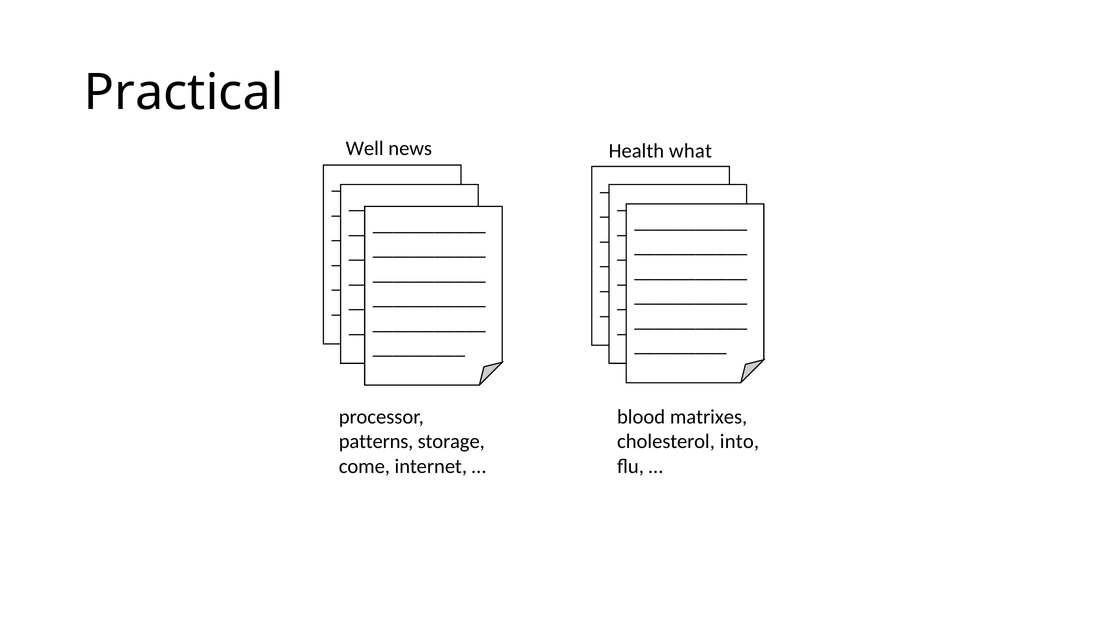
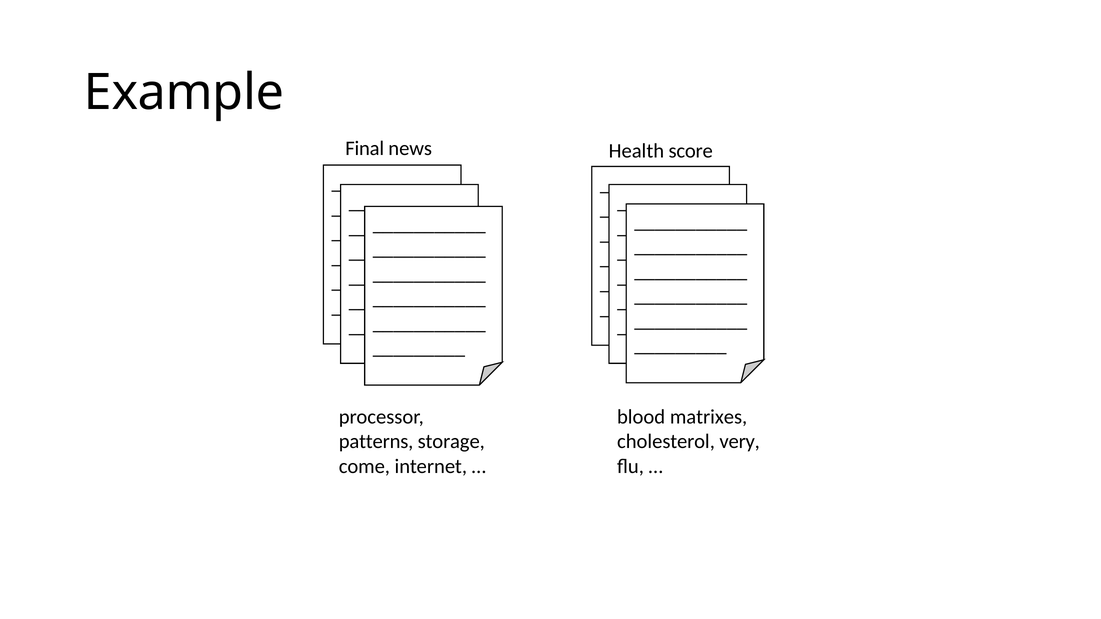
Practical: Practical -> Example
Well: Well -> Final
what: what -> score
into: into -> very
